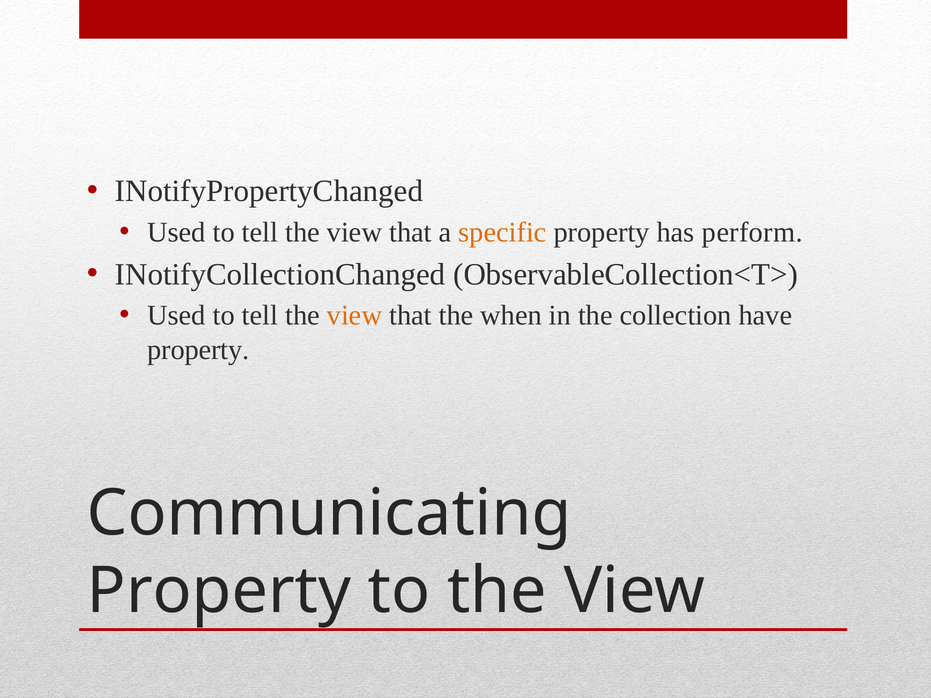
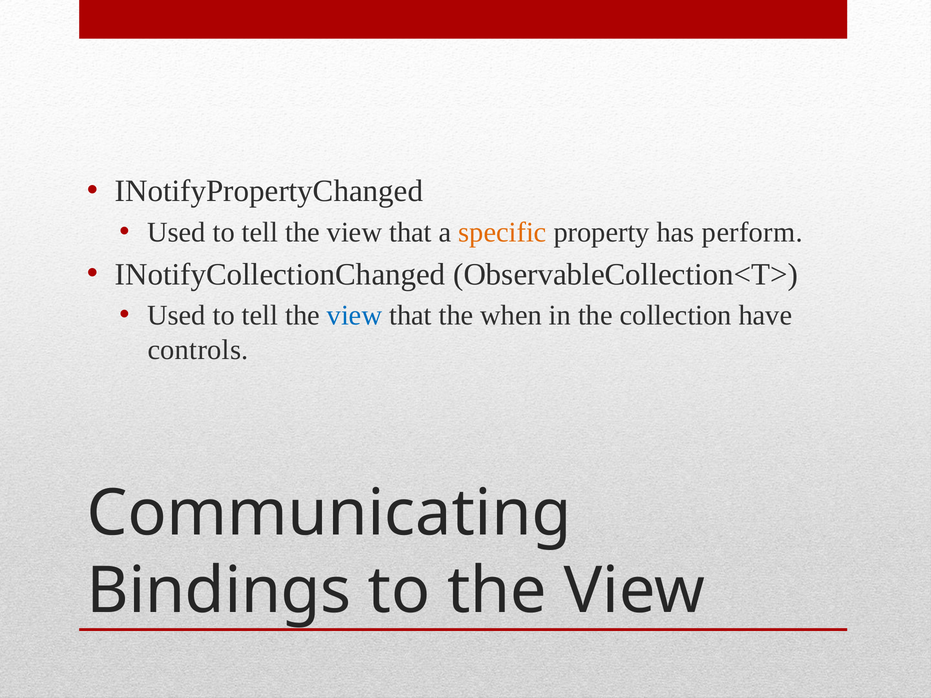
view at (354, 316) colour: orange -> blue
property at (198, 350): property -> controls
Property at (219, 591): Property -> Bindings
